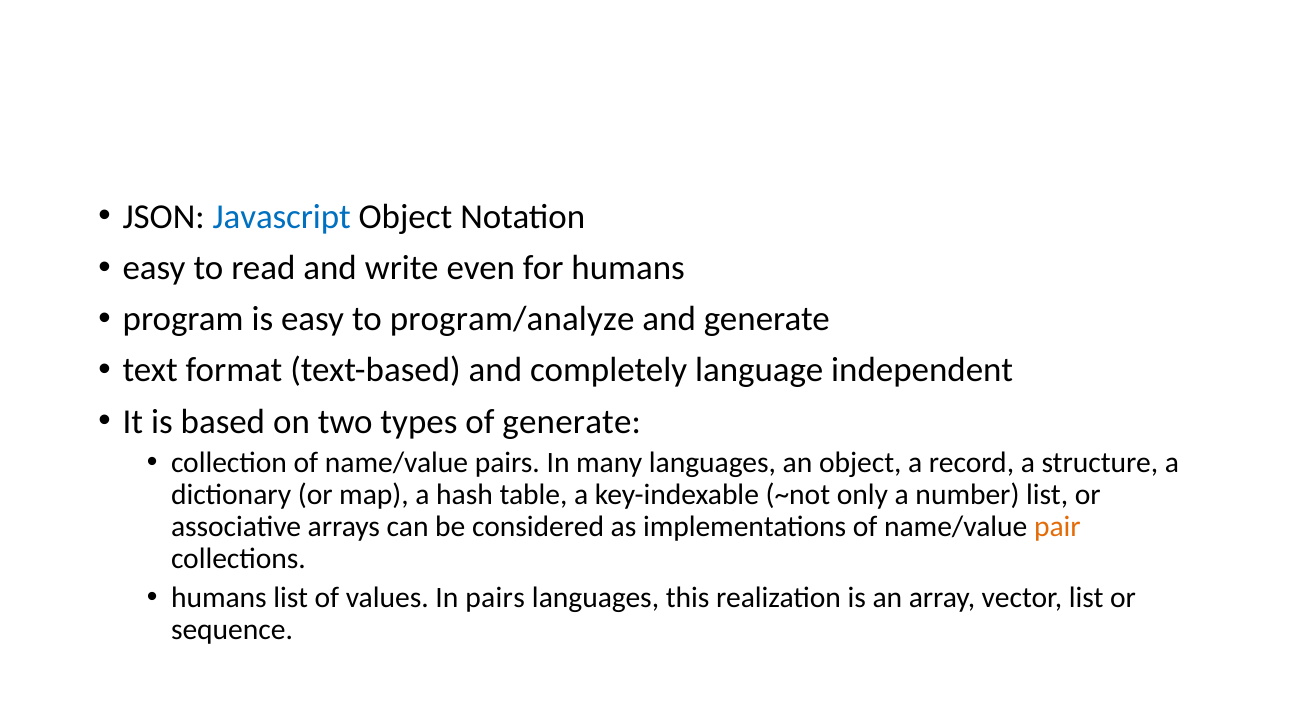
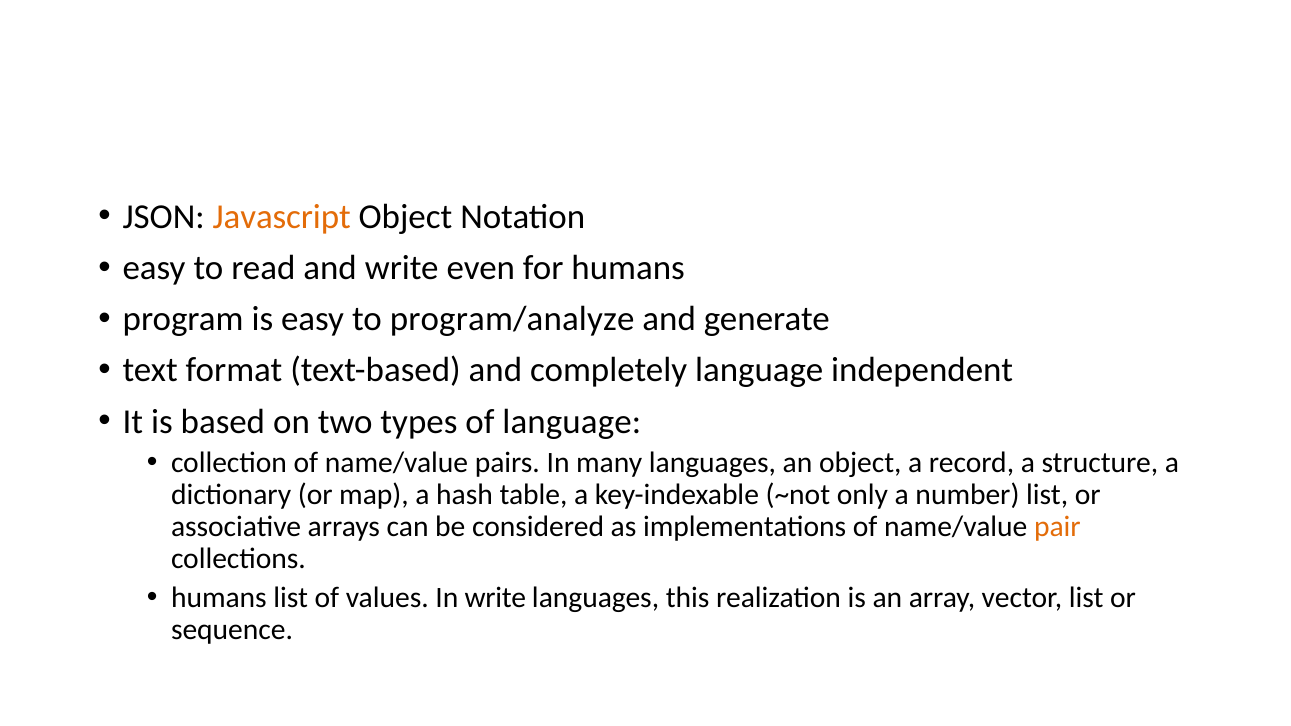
Javascript colour: blue -> orange
of generate: generate -> language
In pairs: pairs -> write
